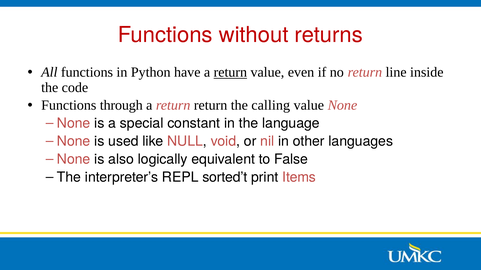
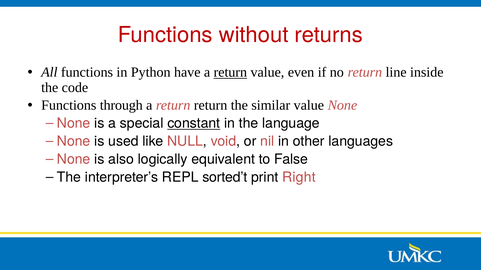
calling: calling -> similar
constant underline: none -> present
Items: Items -> Right
